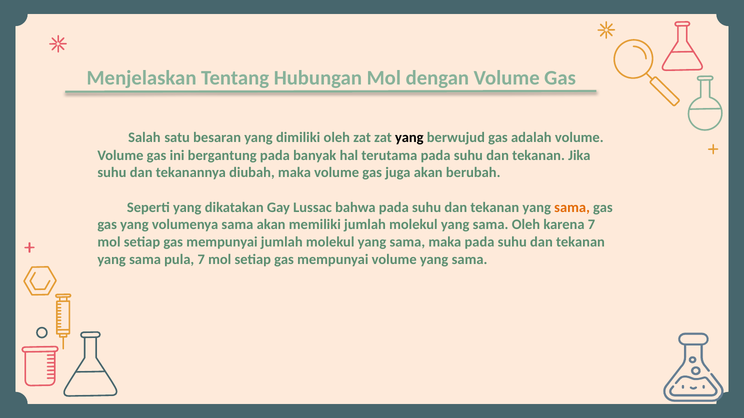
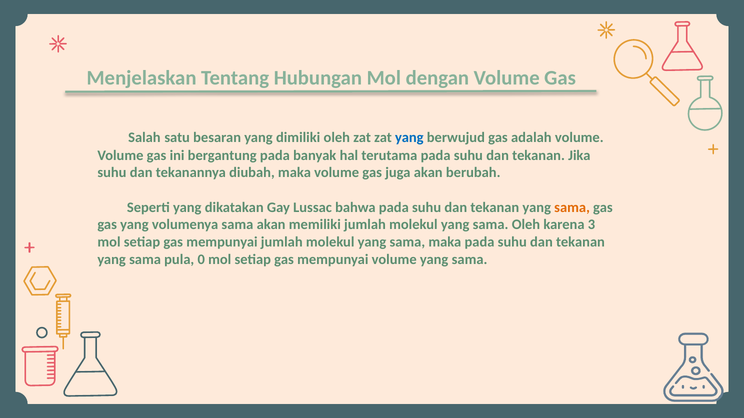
yang at (409, 138) colour: black -> blue
karena 7: 7 -> 3
pula 7: 7 -> 0
